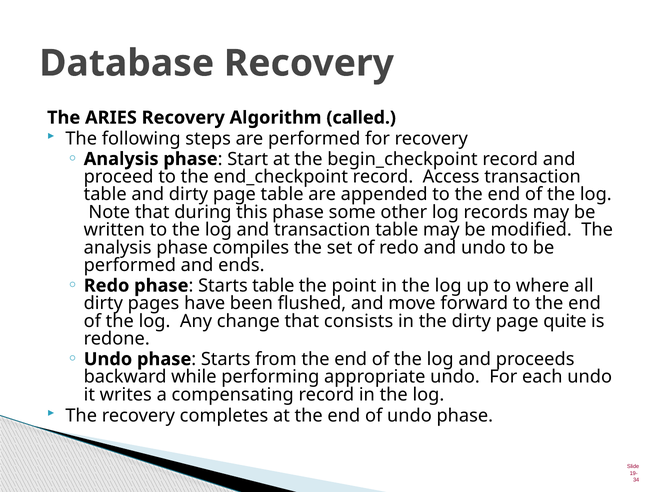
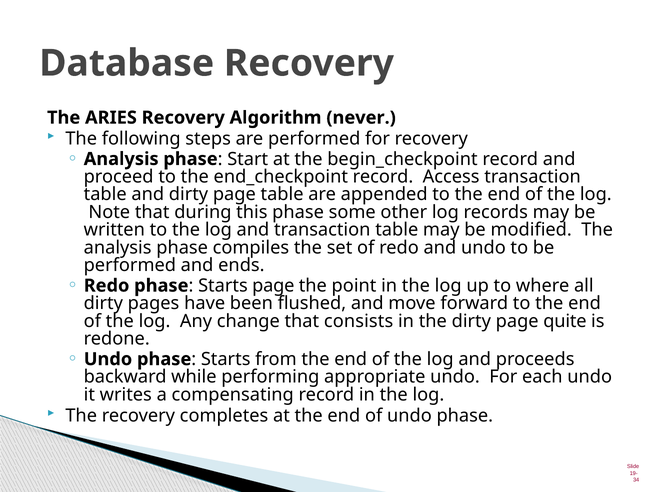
called: called -> never
Starts table: table -> page
